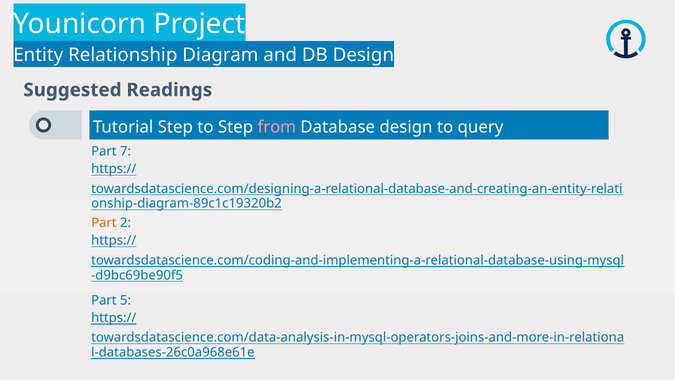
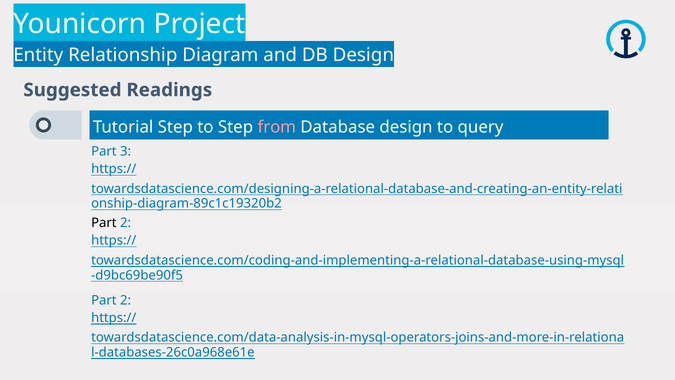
7: 7 -> 3
Part at (104, 223) colour: orange -> black
5 at (126, 300): 5 -> 2
